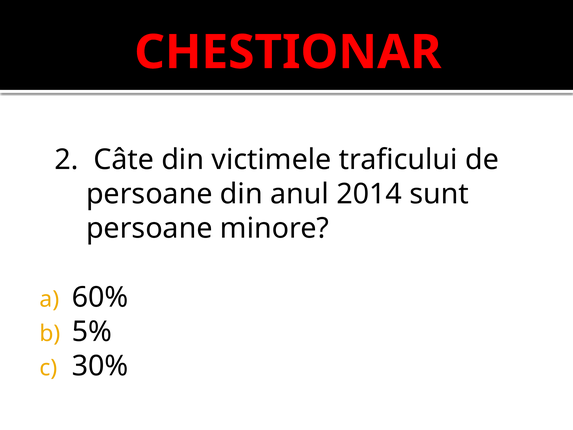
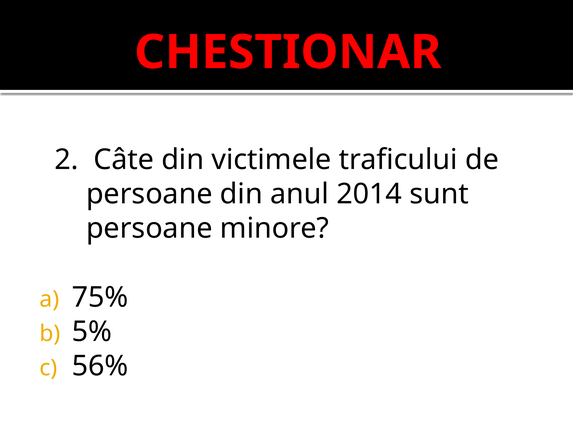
60%: 60% -> 75%
30%: 30% -> 56%
